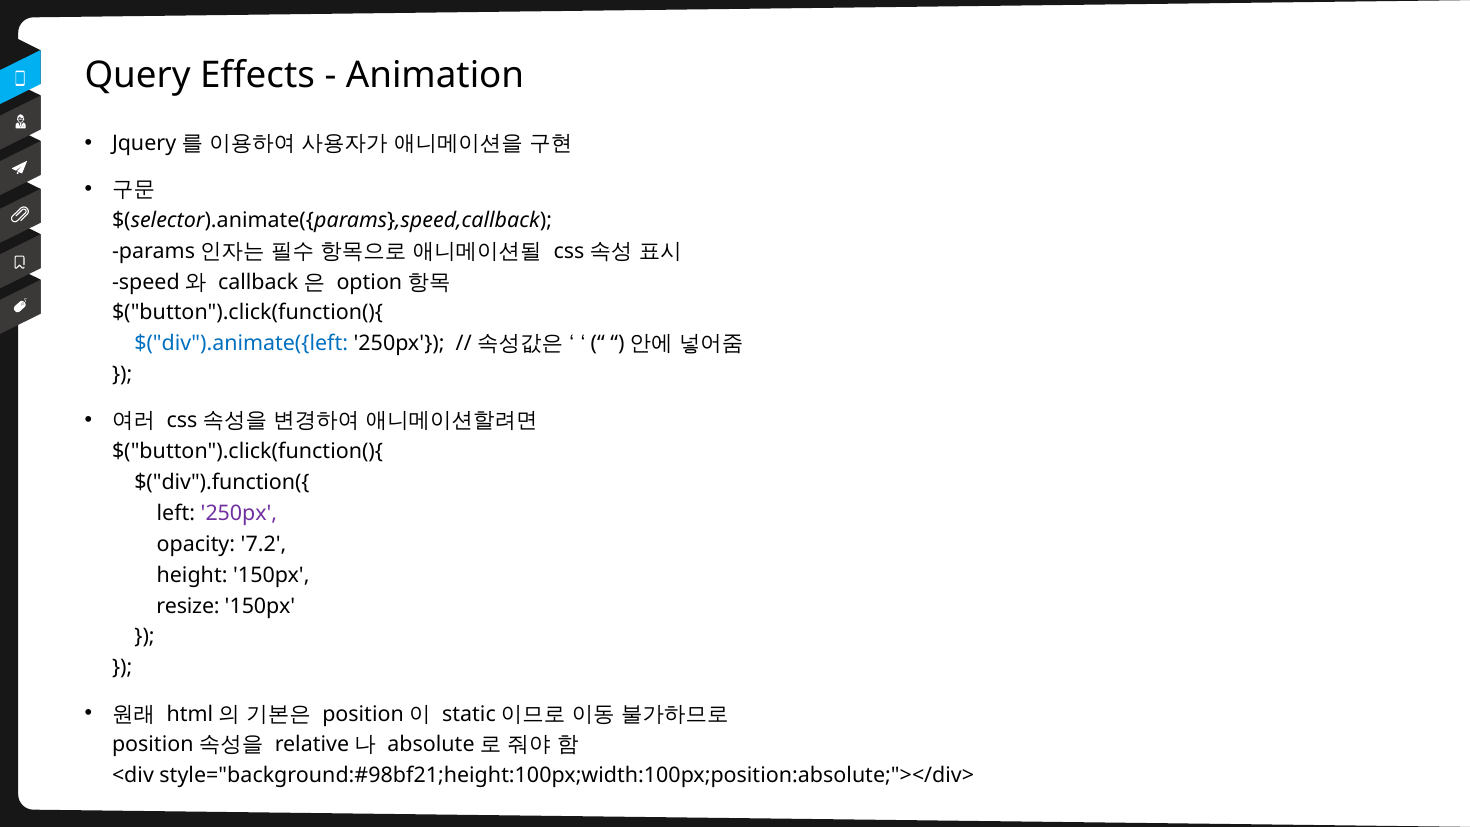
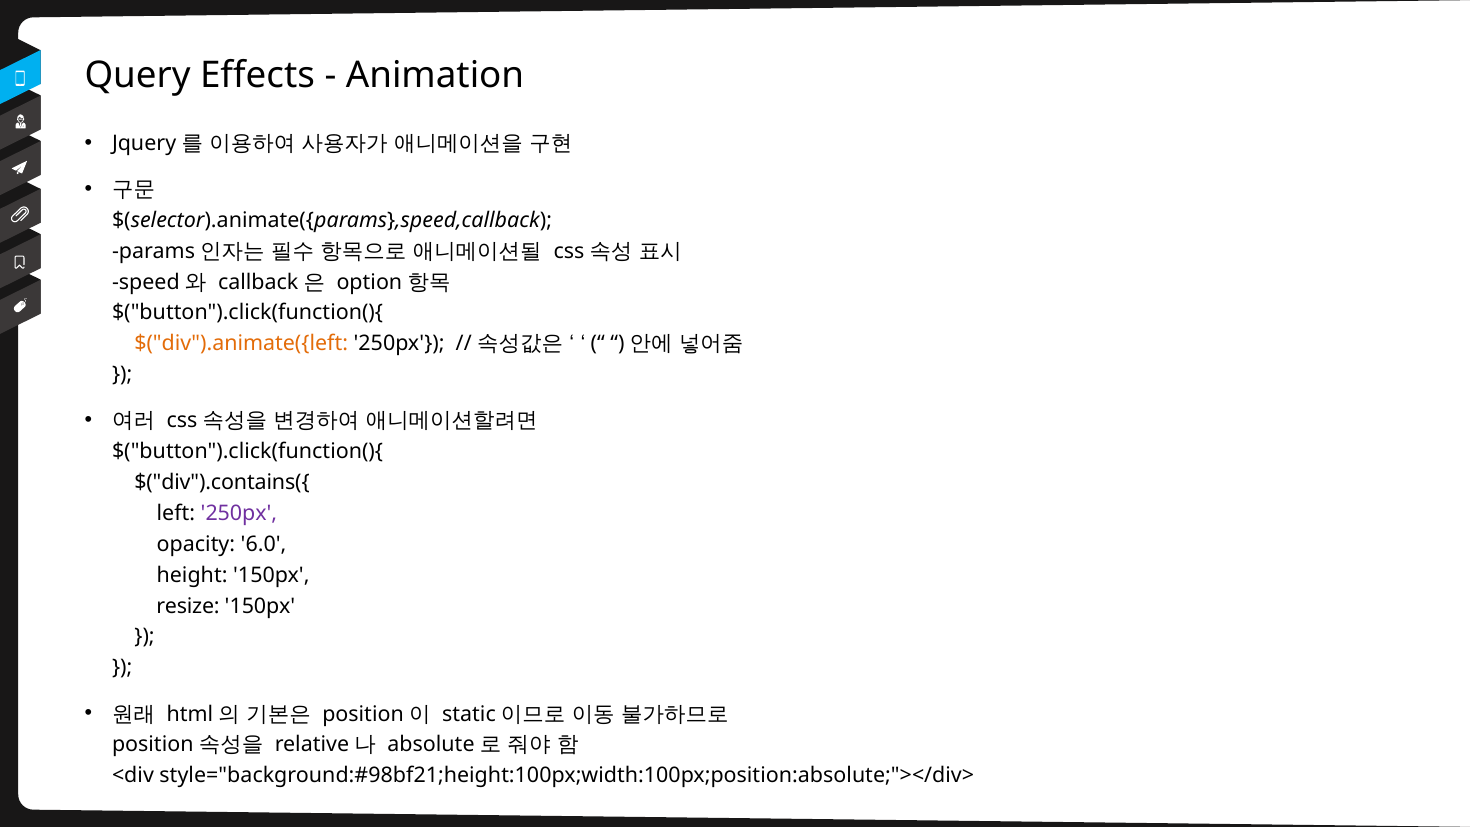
$("div").animate({left colour: blue -> orange
$("div").function({: $("div").function({ -> $("div").contains({
7.2: 7.2 -> 6.0
